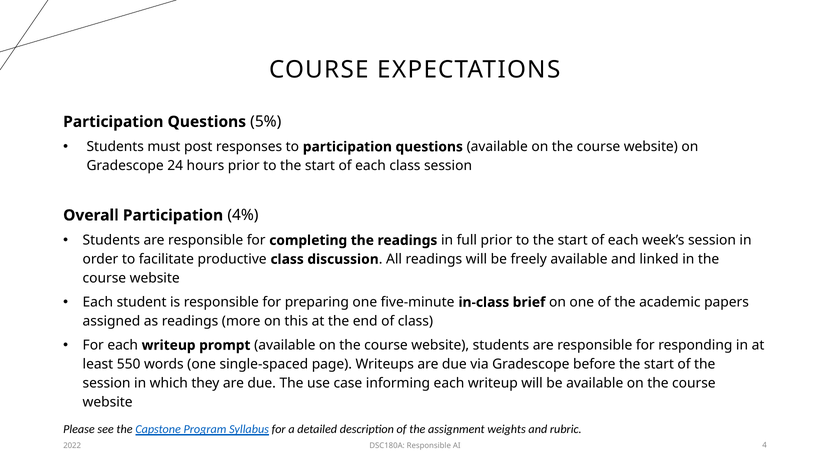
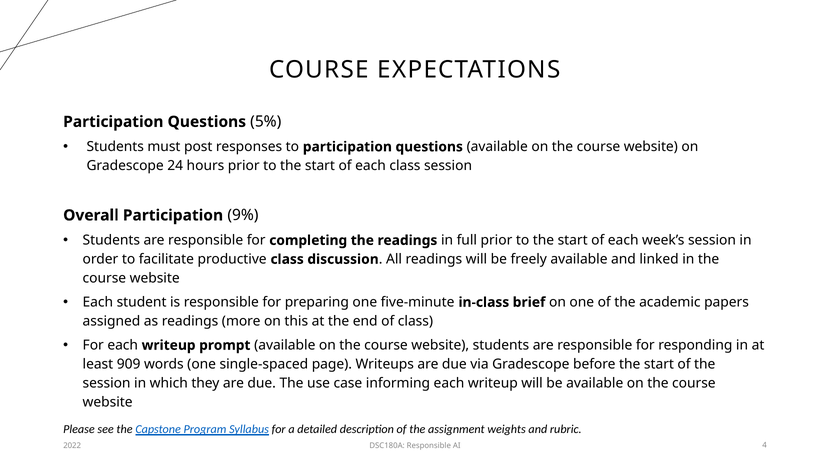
4%: 4% -> 9%
550: 550 -> 909
